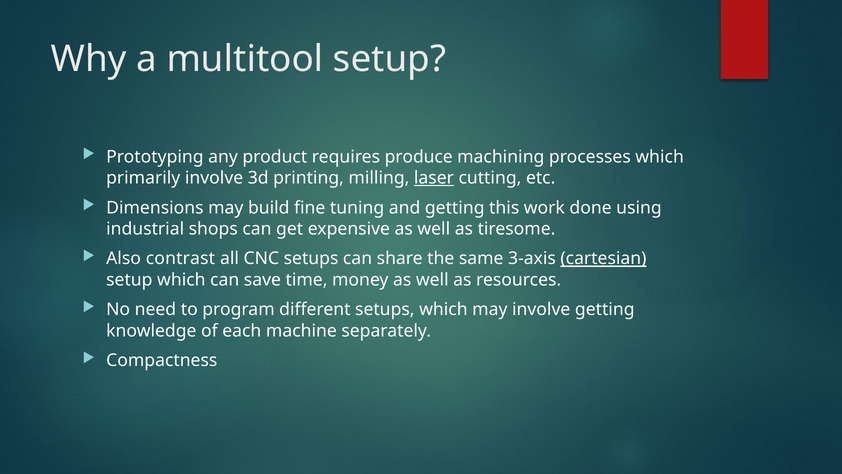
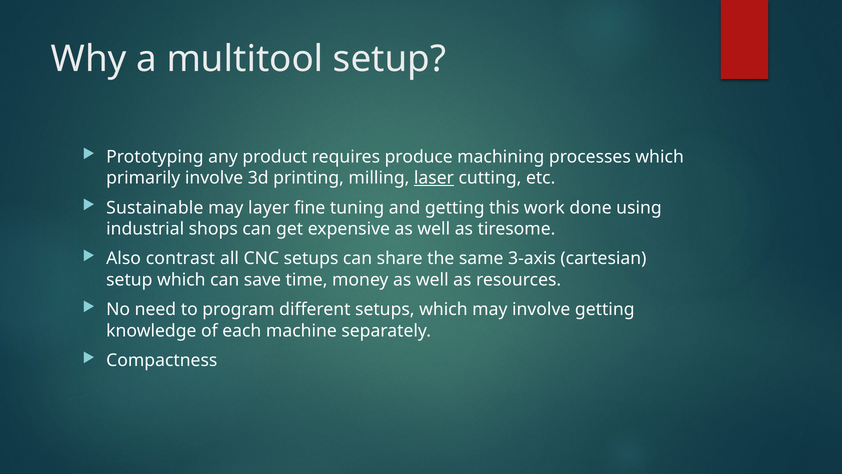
Dimensions: Dimensions -> Sustainable
build: build -> layer
cartesian underline: present -> none
